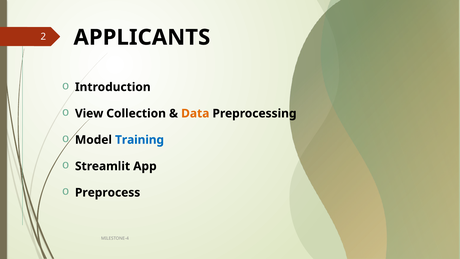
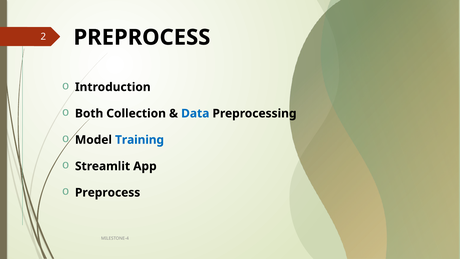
2 APPLICANTS: APPLICANTS -> PREPROCESS
View: View -> Both
Data colour: orange -> blue
